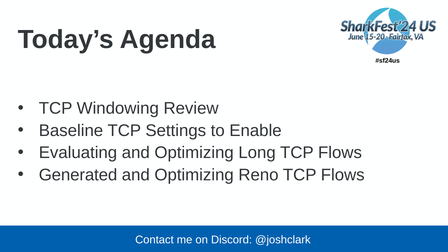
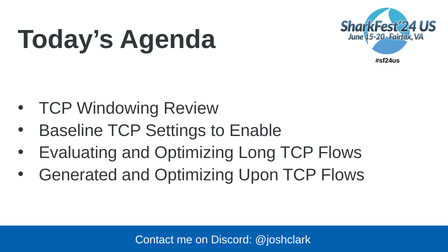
Reno: Reno -> Upon
